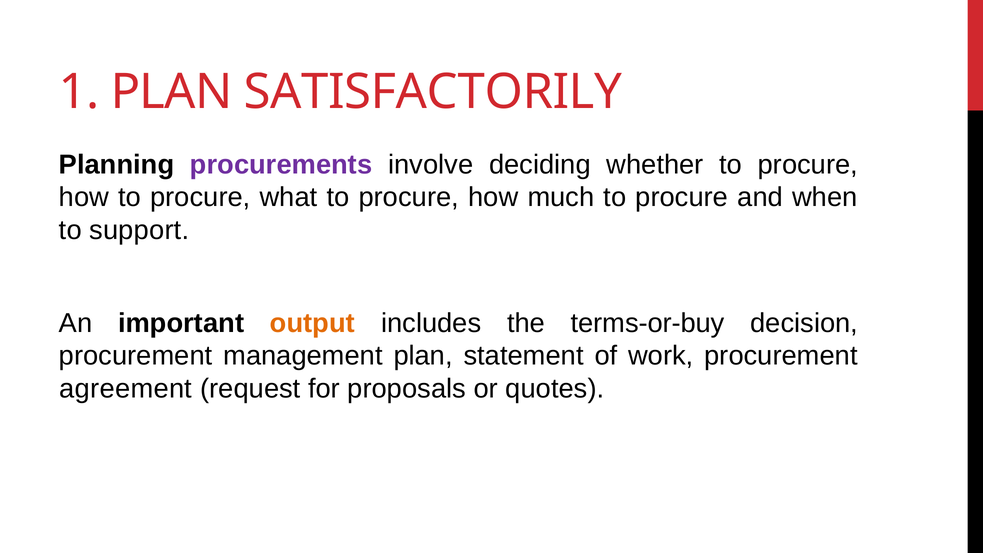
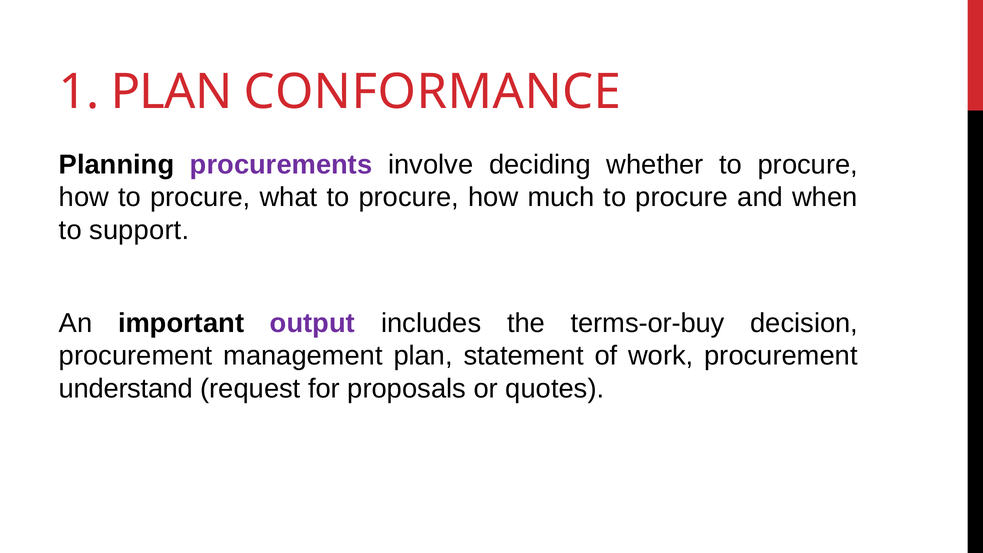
SATISFACTORILY: SATISFACTORILY -> CONFORMANCE
output colour: orange -> purple
agreement: agreement -> understand
